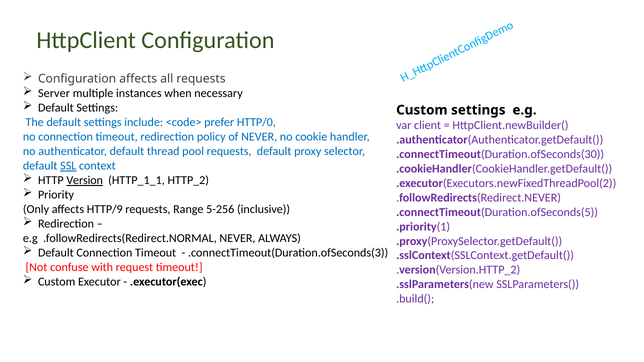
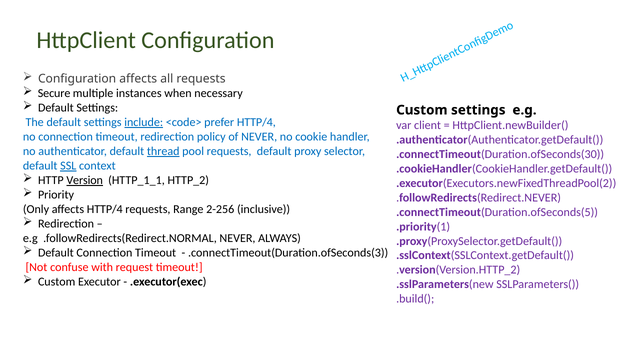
Server: Server -> Secure
include underline: none -> present
prefer HTTP/0: HTTP/0 -> HTTP/4
thread underline: none -> present
affects HTTP/9: HTTP/9 -> HTTP/4
5-256: 5-256 -> 2-256
